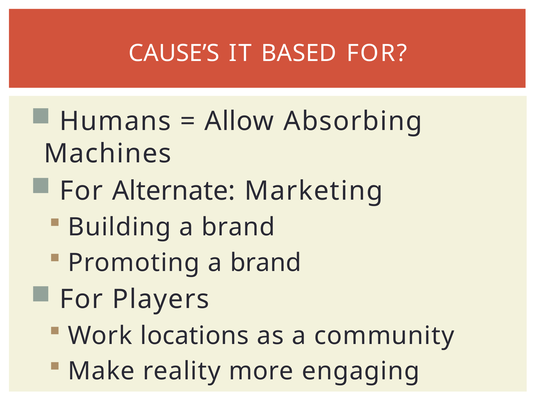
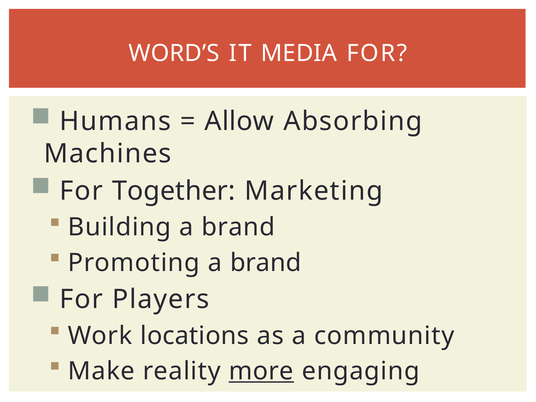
CAUSE’S: CAUSE’S -> WORD’S
BASED: BASED -> MEDIA
Alternate: Alternate -> Together
more underline: none -> present
